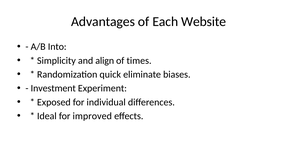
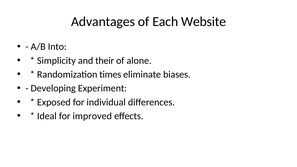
align: align -> their
times: times -> alone
quick: quick -> times
Investment: Investment -> Developing
